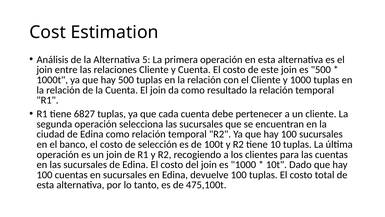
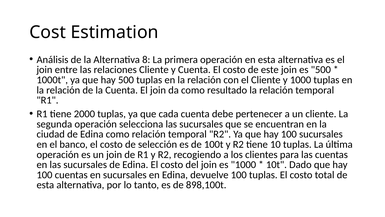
5: 5 -> 8
6827: 6827 -> 2000
475,100t: 475,100t -> 898,100t
